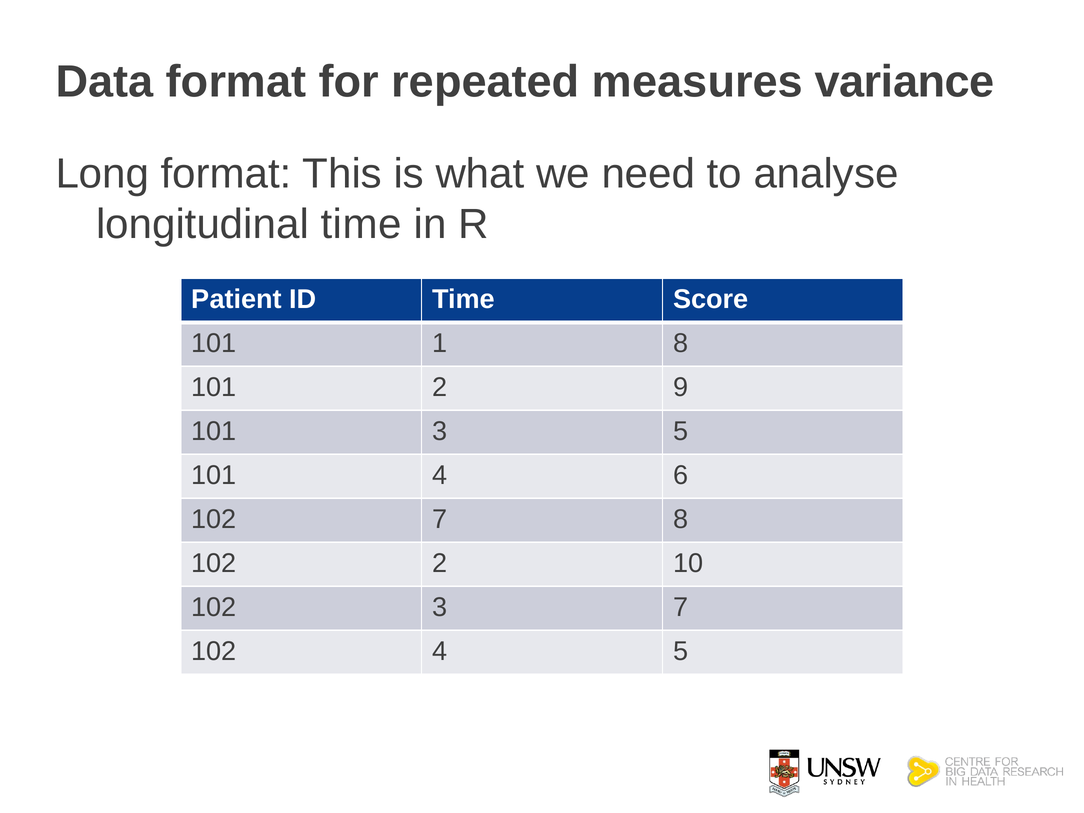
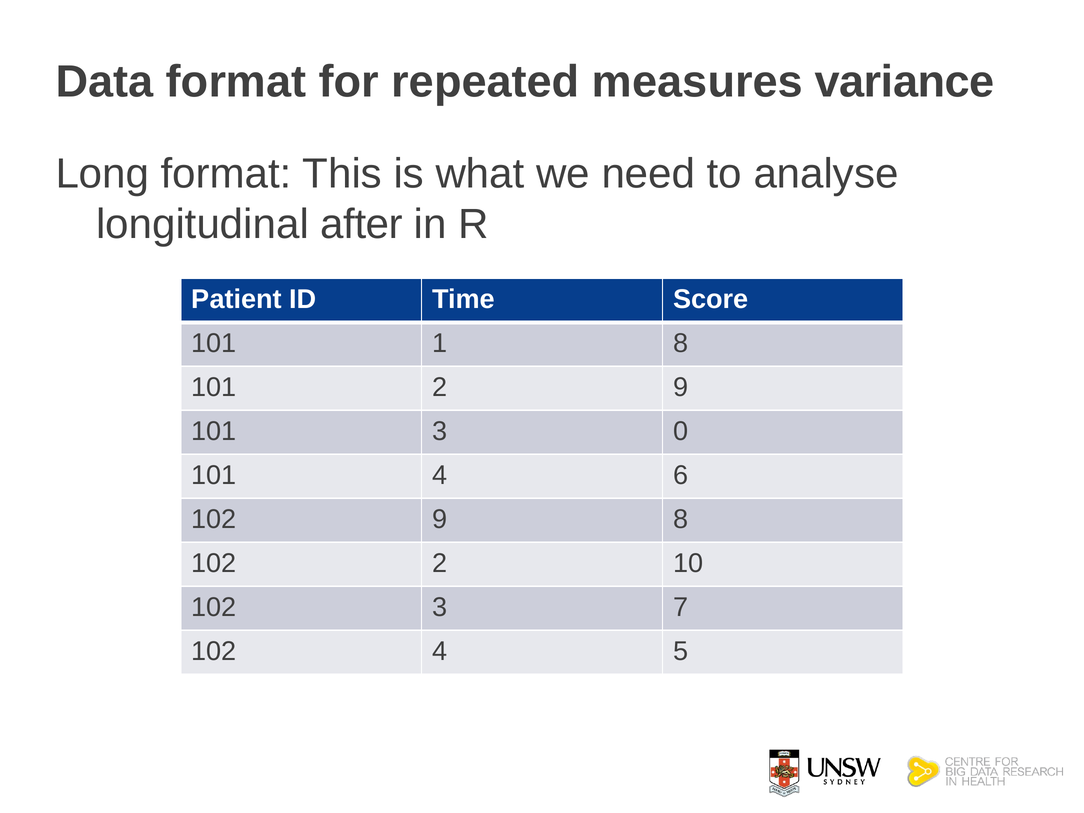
longitudinal time: time -> after
3 5: 5 -> 0
102 7: 7 -> 9
